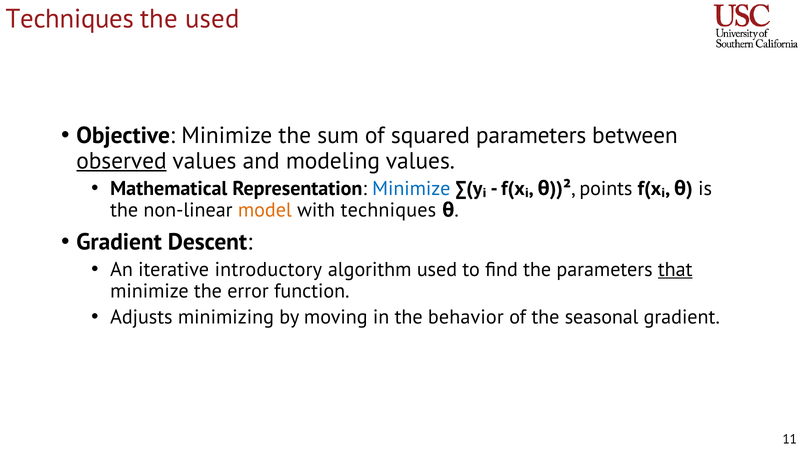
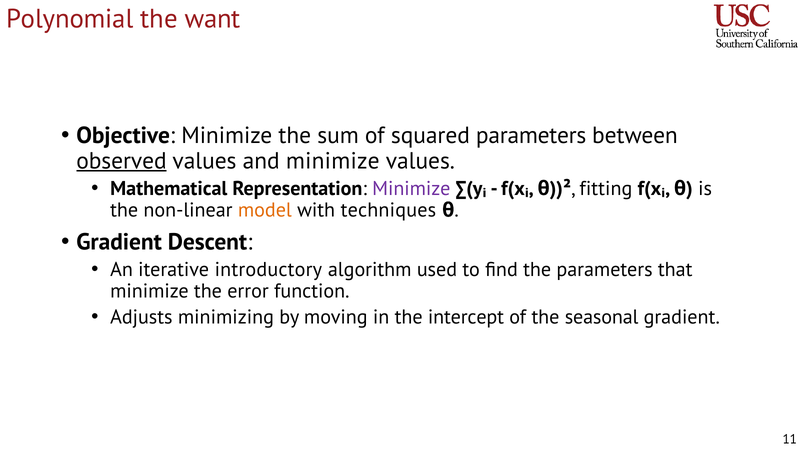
Techniques at (70, 19): Techniques -> Polynomial
the used: used -> want
and modeling: modeling -> minimize
Minimize at (411, 189) colour: blue -> purple
points: points -> fitting
that underline: present -> none
behavior: behavior -> intercept
